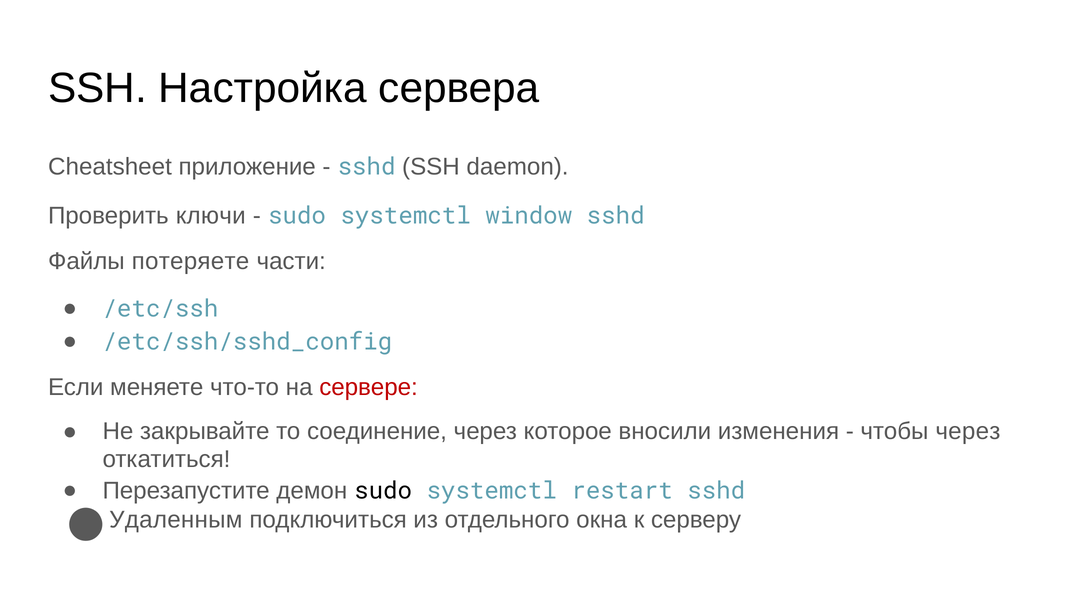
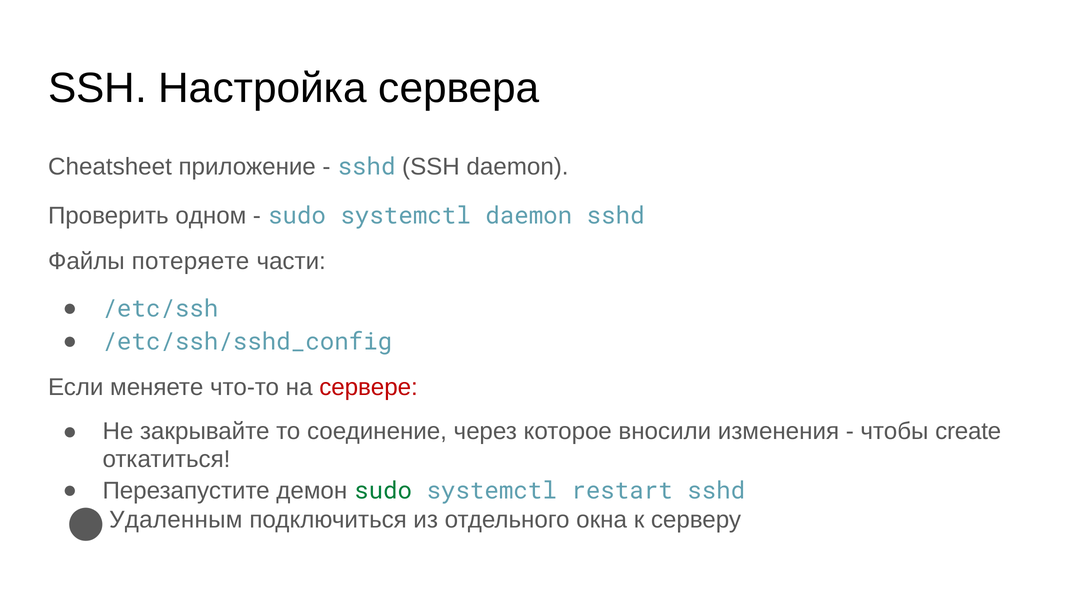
ключи: ключи -> одном
systemctl window: window -> daemon
чтобы через: через -> create
sudo at (383, 491) colour: black -> green
